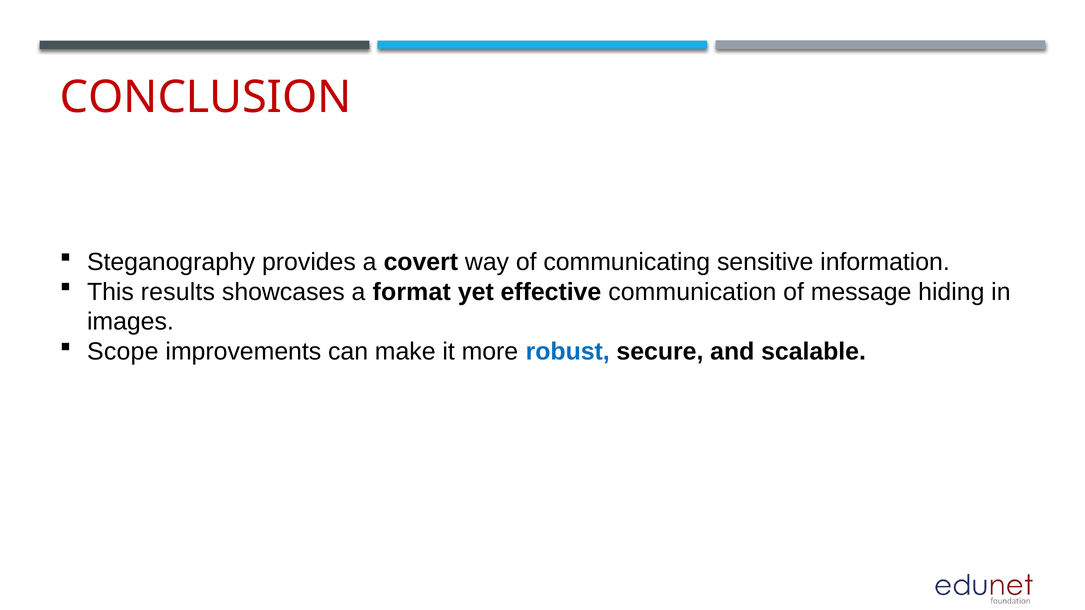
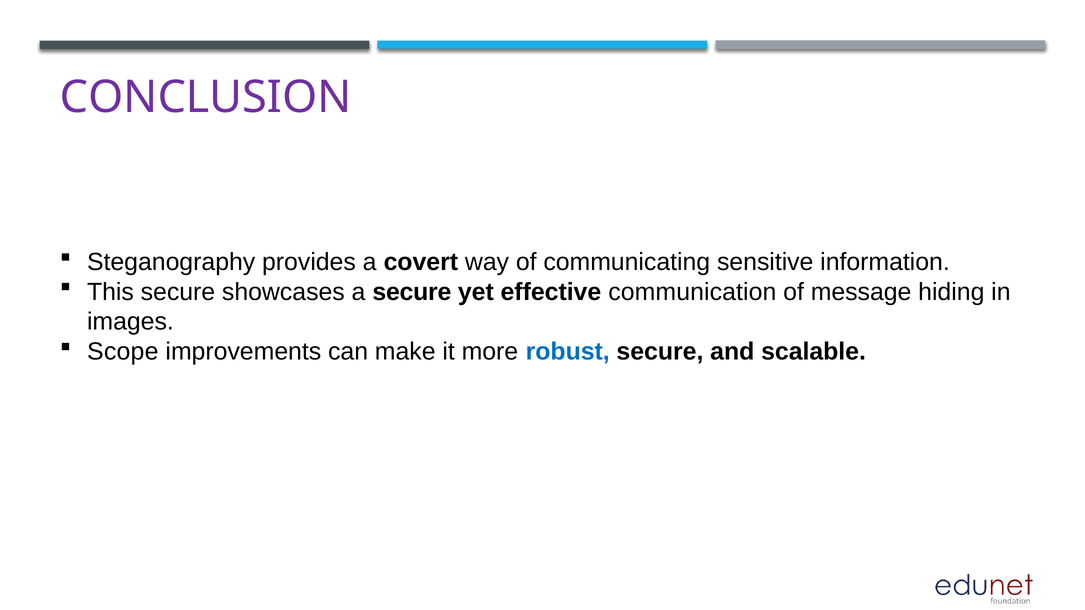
CONCLUSION colour: red -> purple
This results: results -> secure
a format: format -> secure
